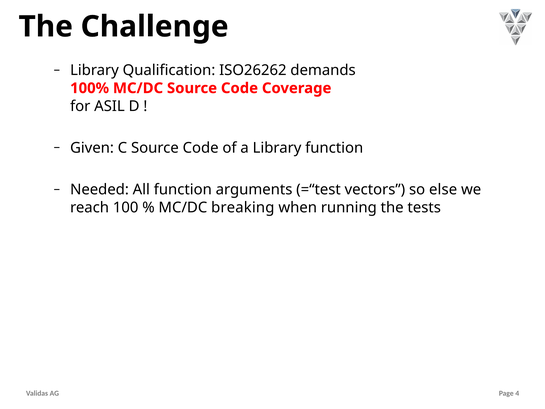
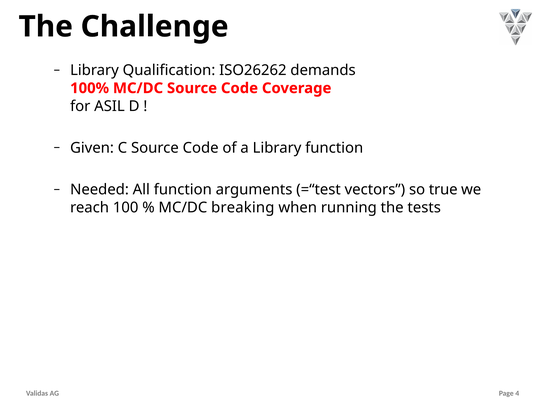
else: else -> true
